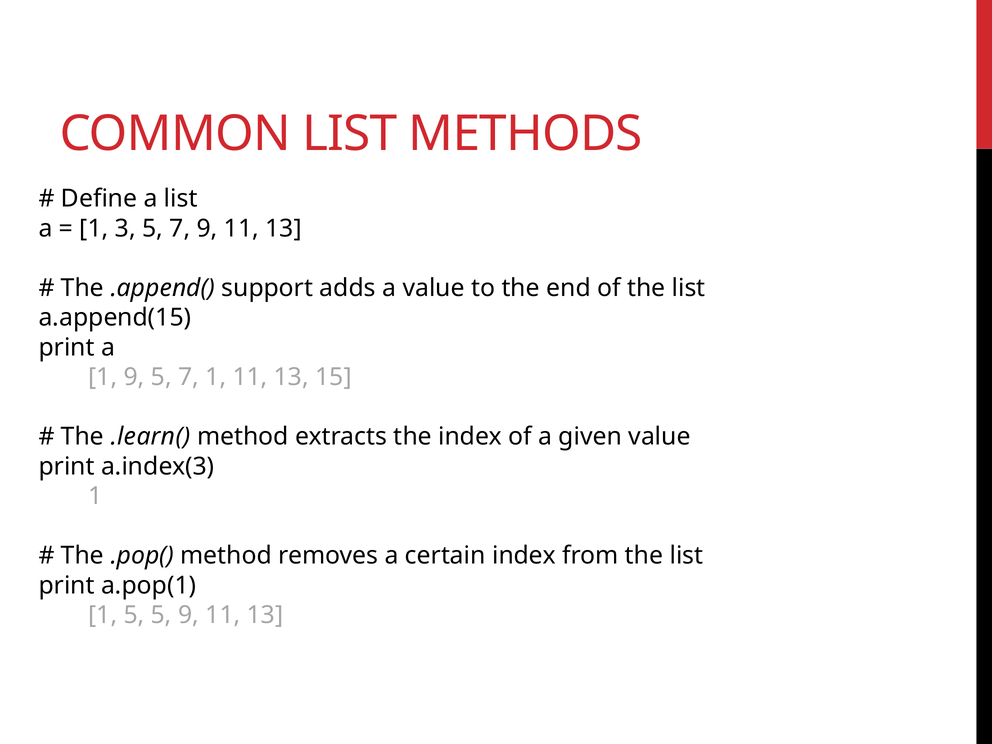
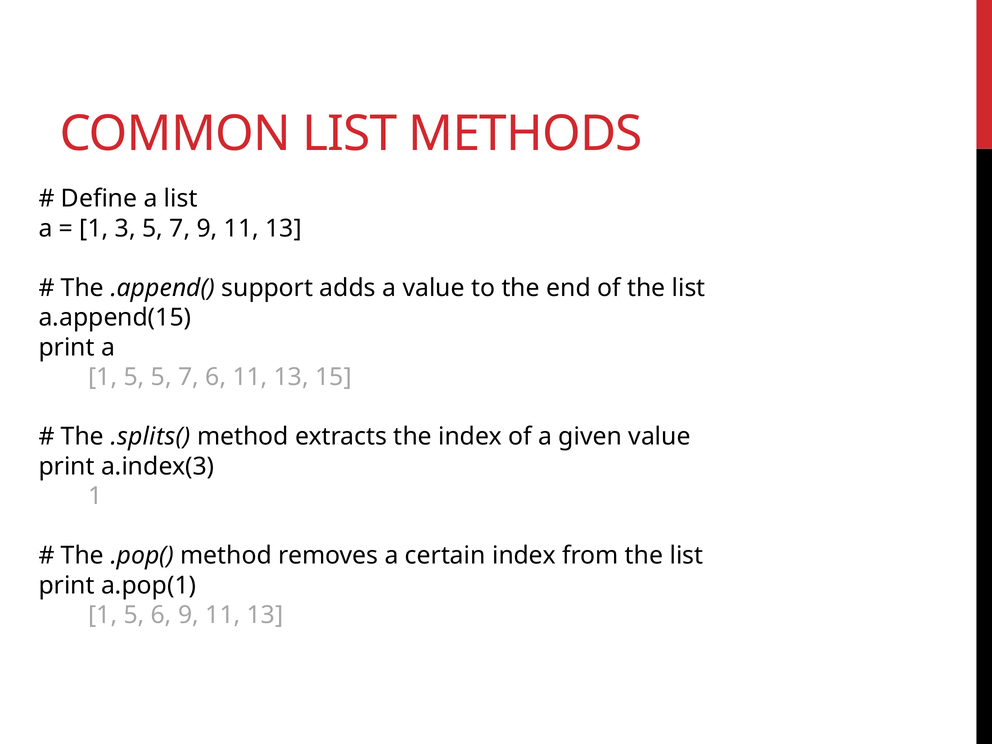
9 at (134, 377): 9 -> 5
7 1: 1 -> 6
.learn(: .learn( -> .splits(
5 5: 5 -> 6
